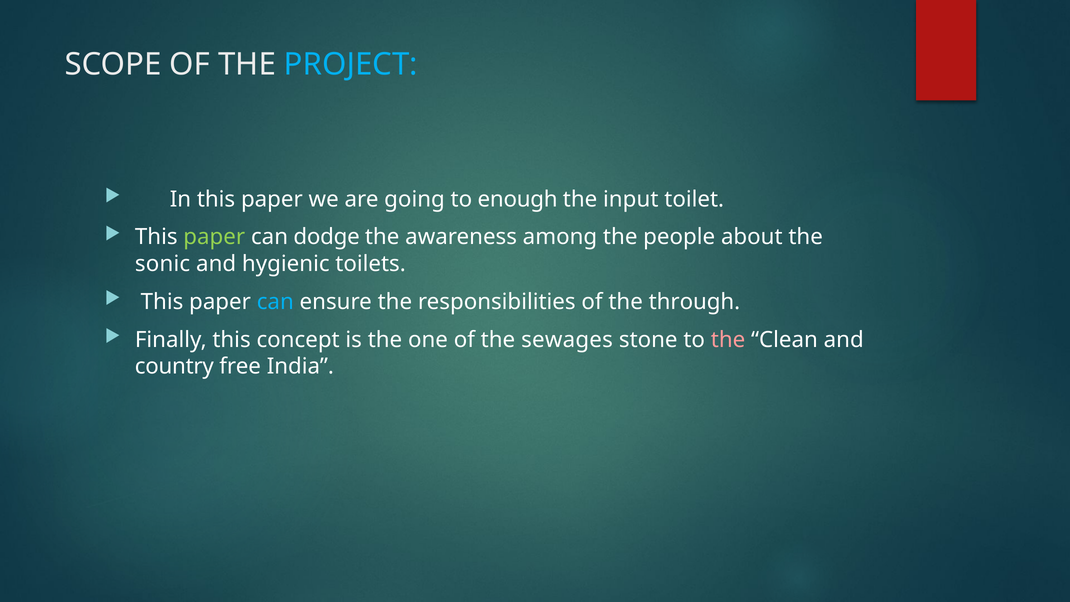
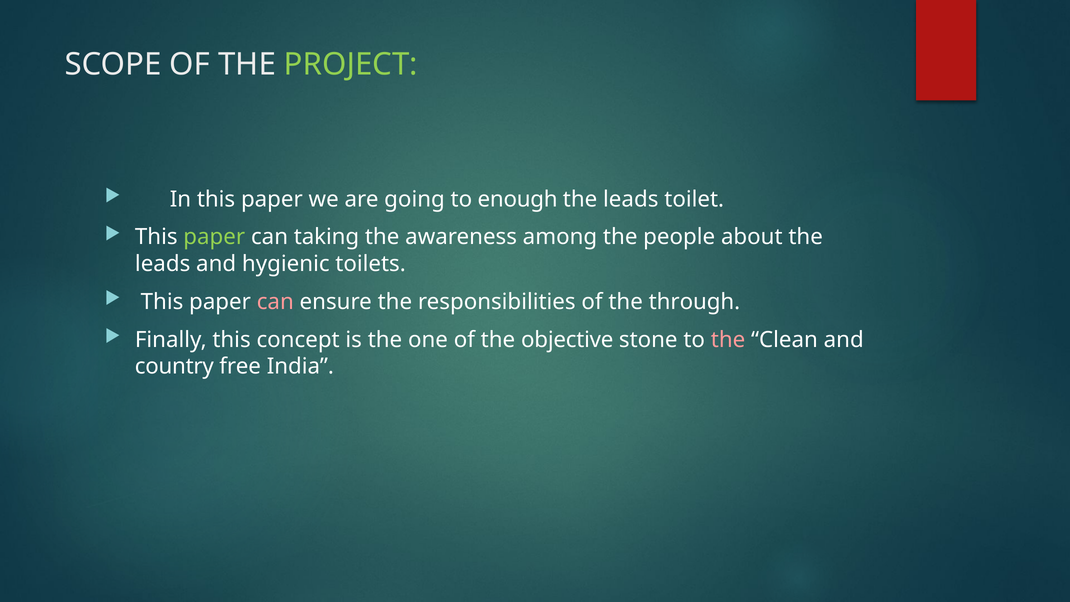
PROJECT colour: light blue -> light green
input at (631, 199): input -> leads
dodge: dodge -> taking
sonic at (163, 264): sonic -> leads
can at (275, 302) colour: light blue -> pink
sewages: sewages -> objective
